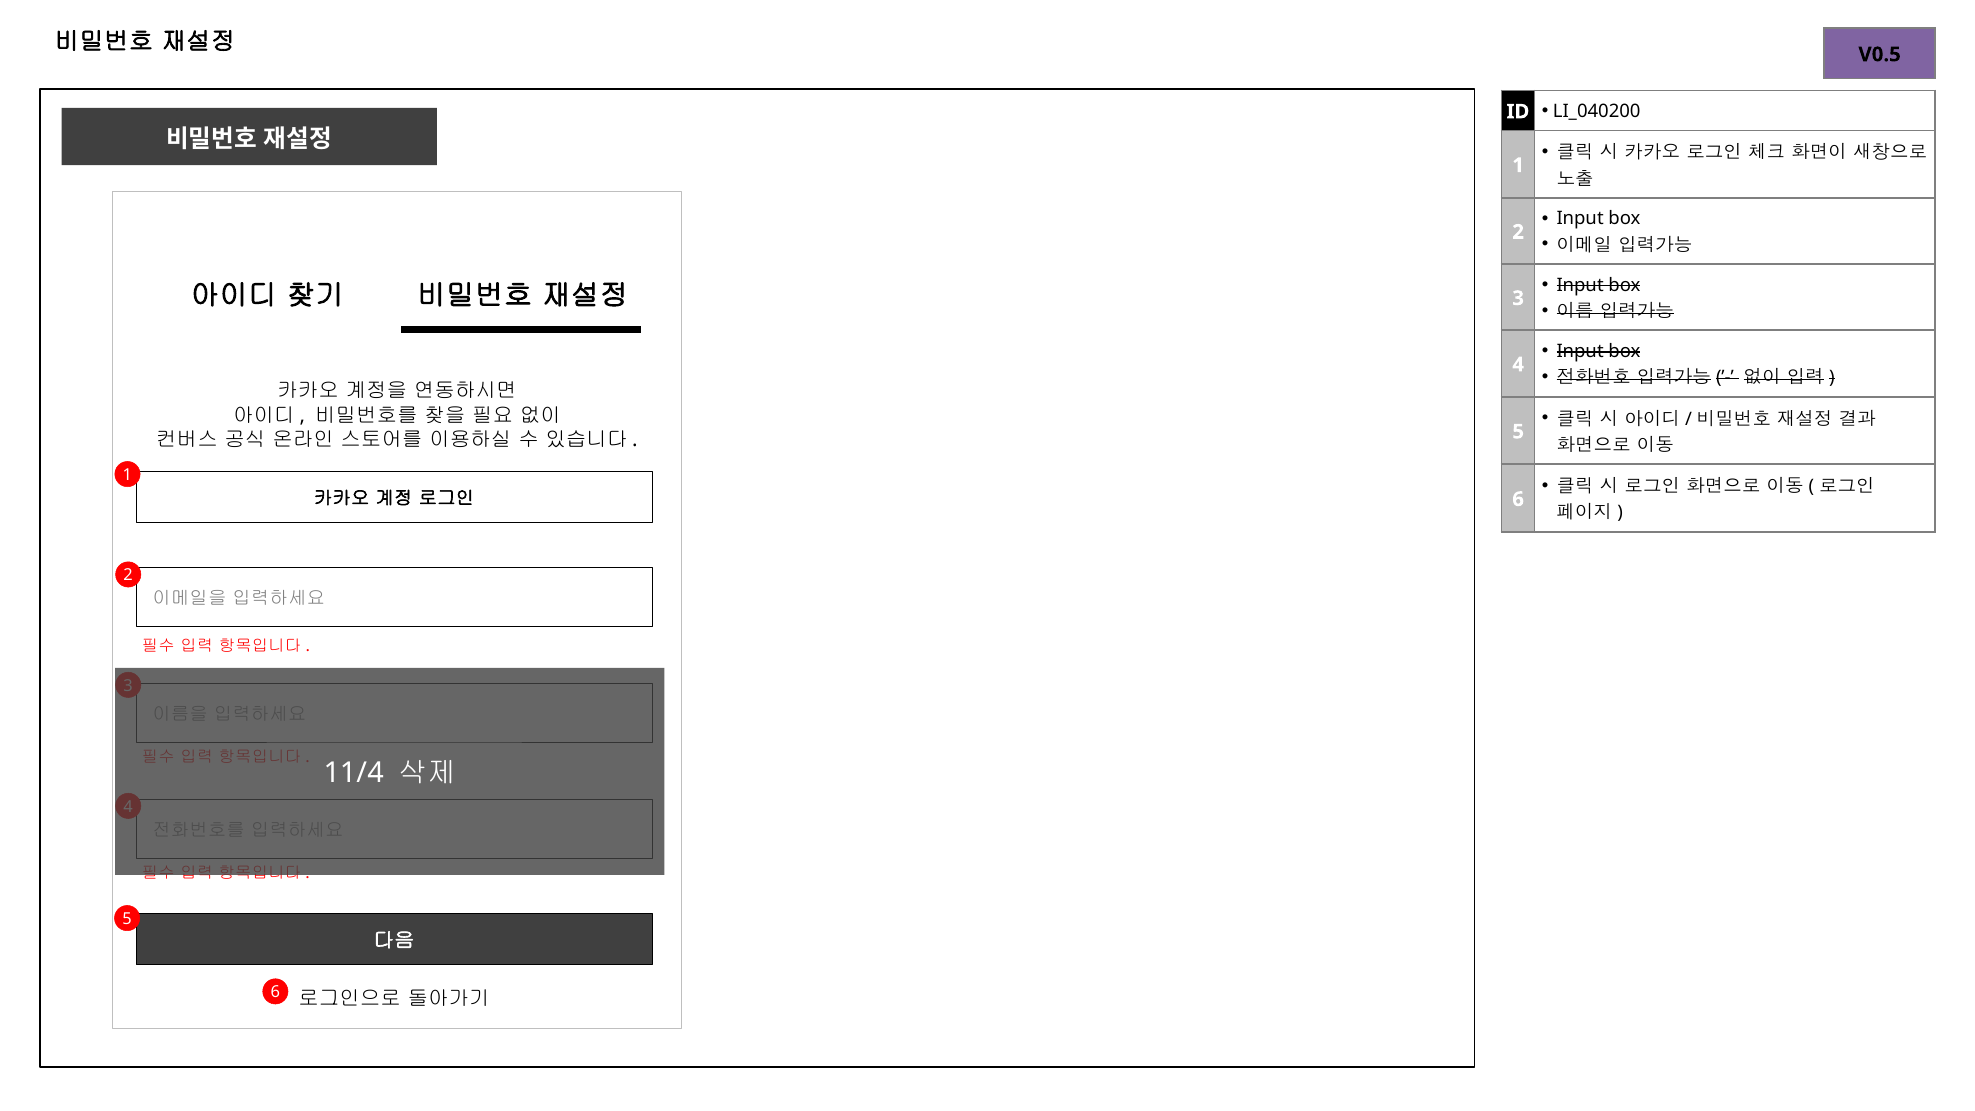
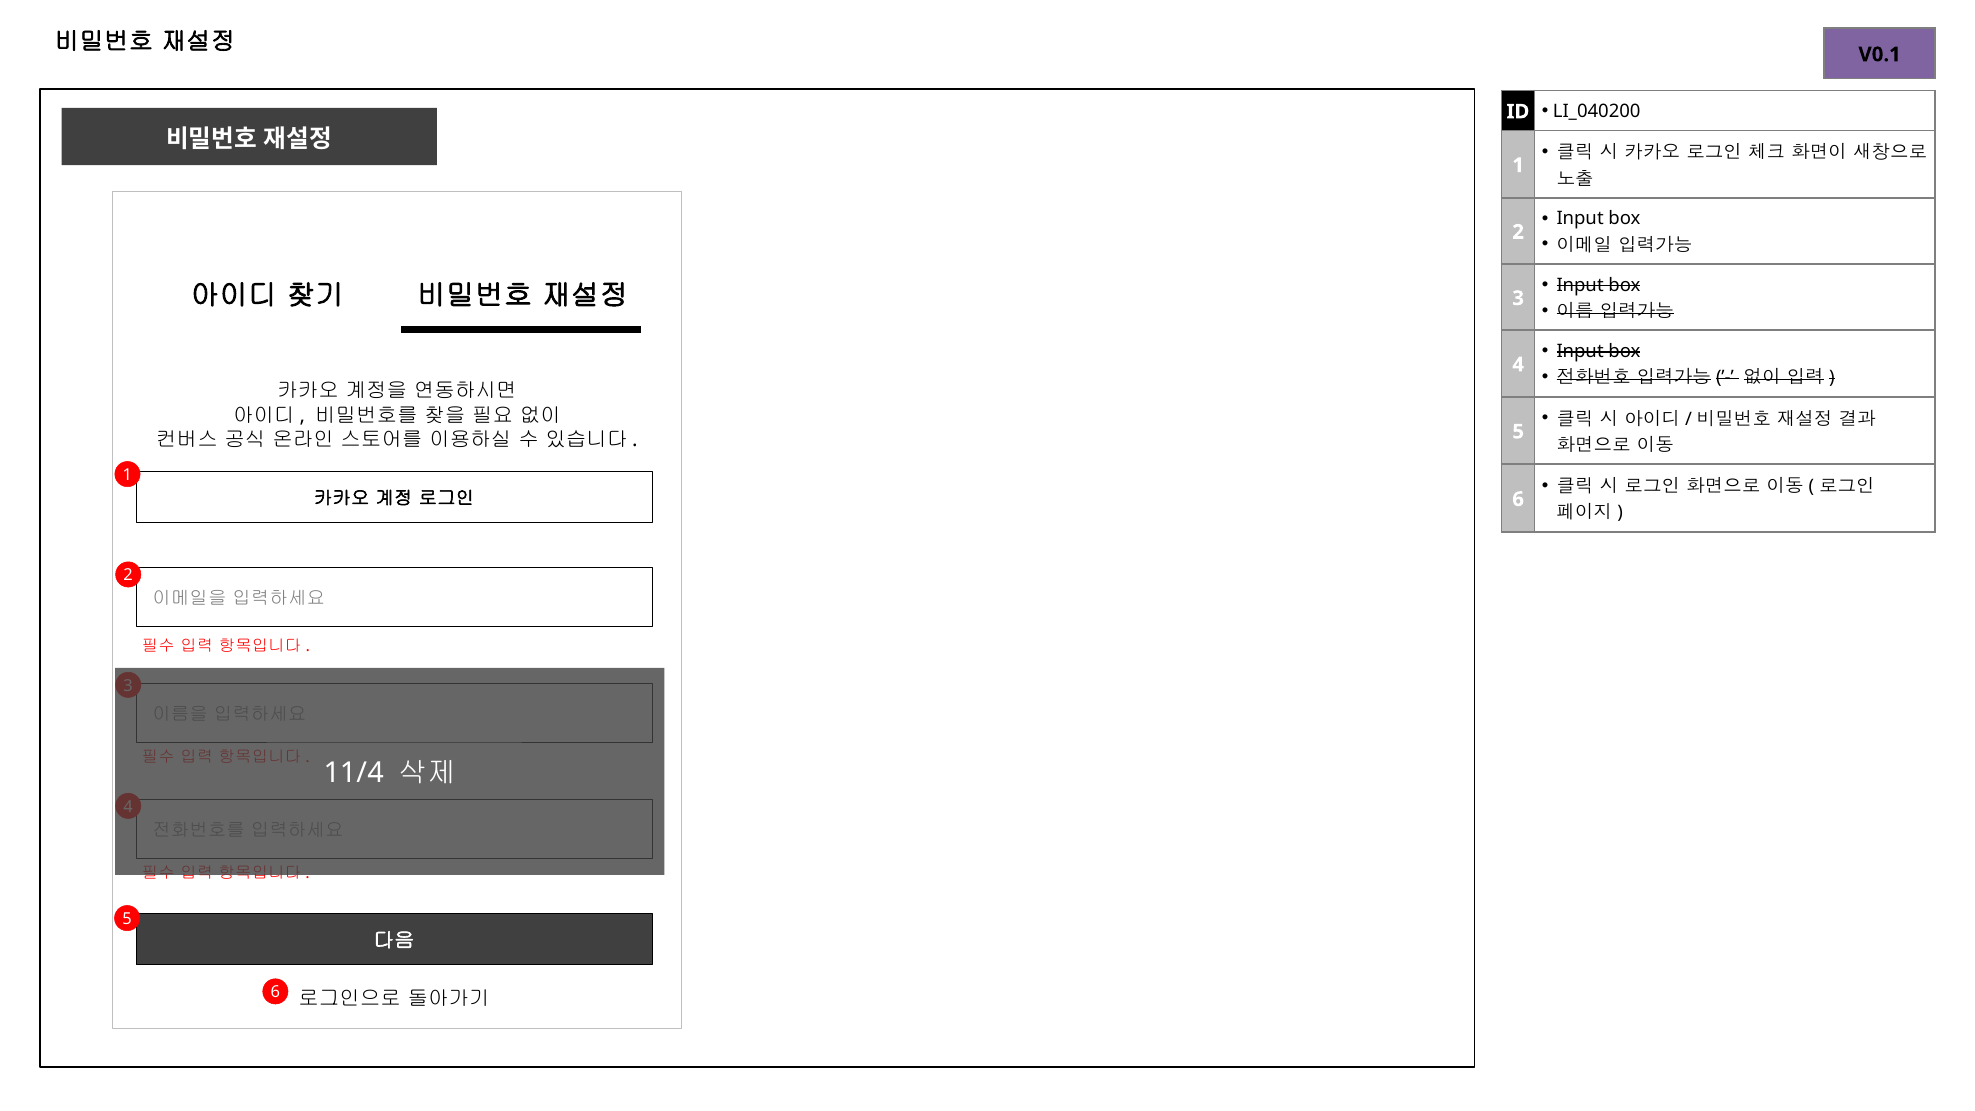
V0.5: V0.5 -> V0.1
